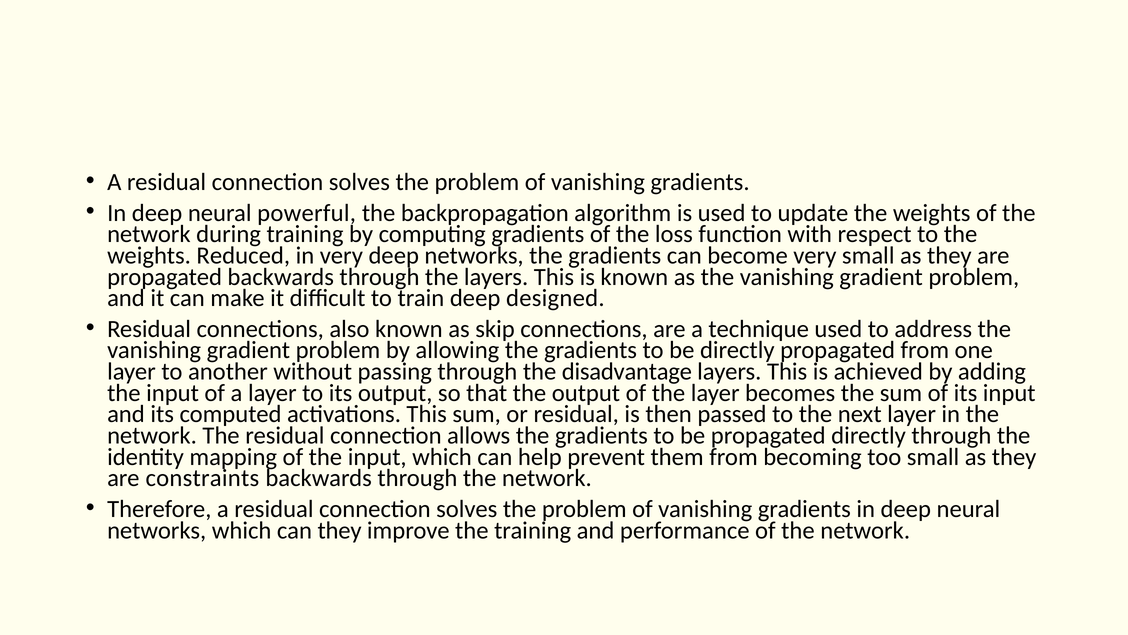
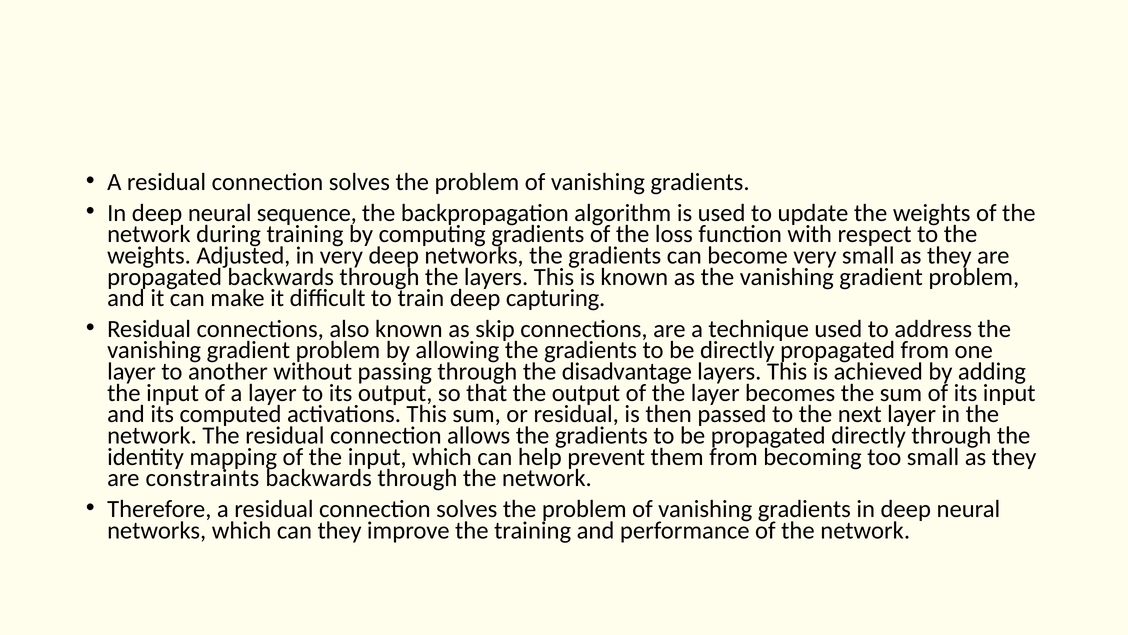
powerful: powerful -> sequence
Reduced: Reduced -> Adjusted
designed: designed -> capturing
